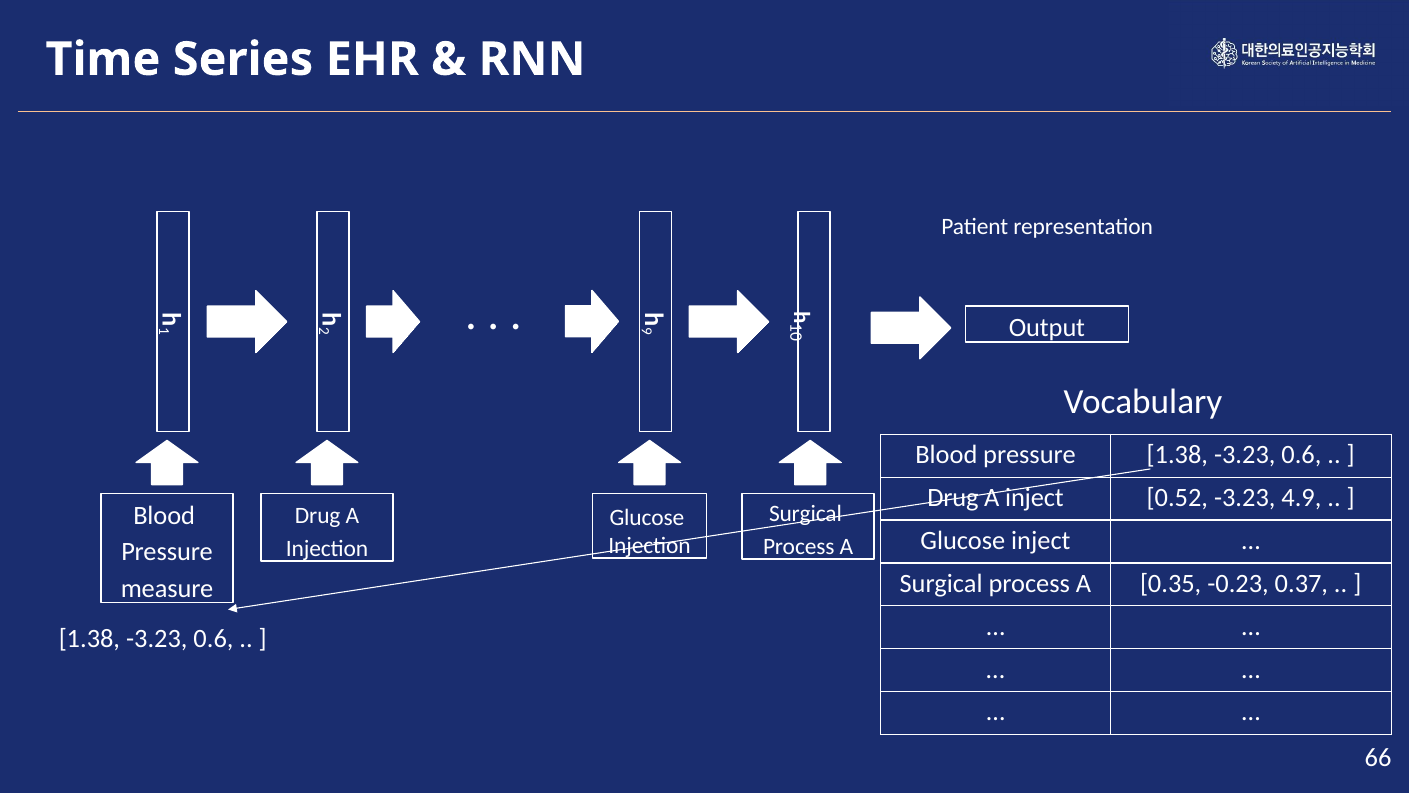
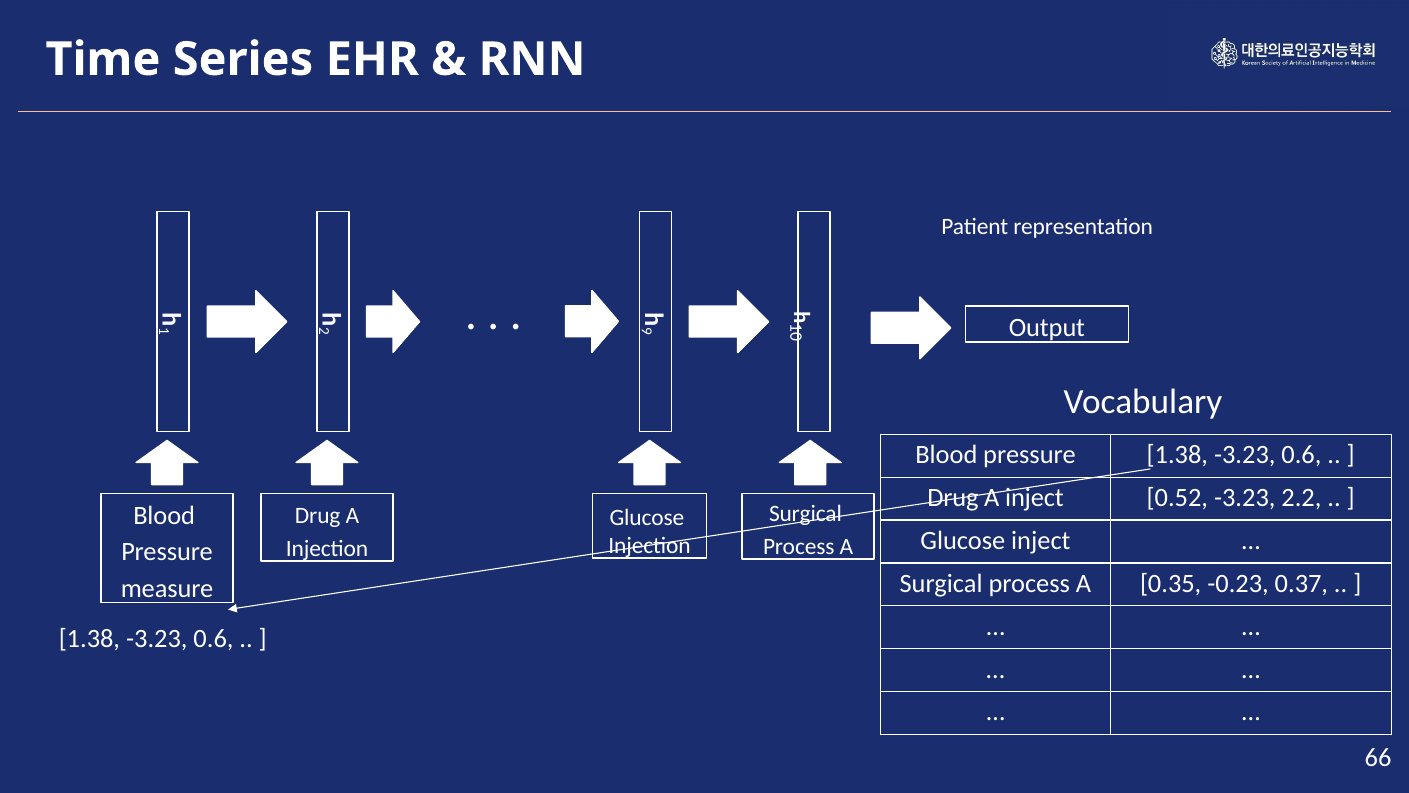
4.9: 4.9 -> 2.2
